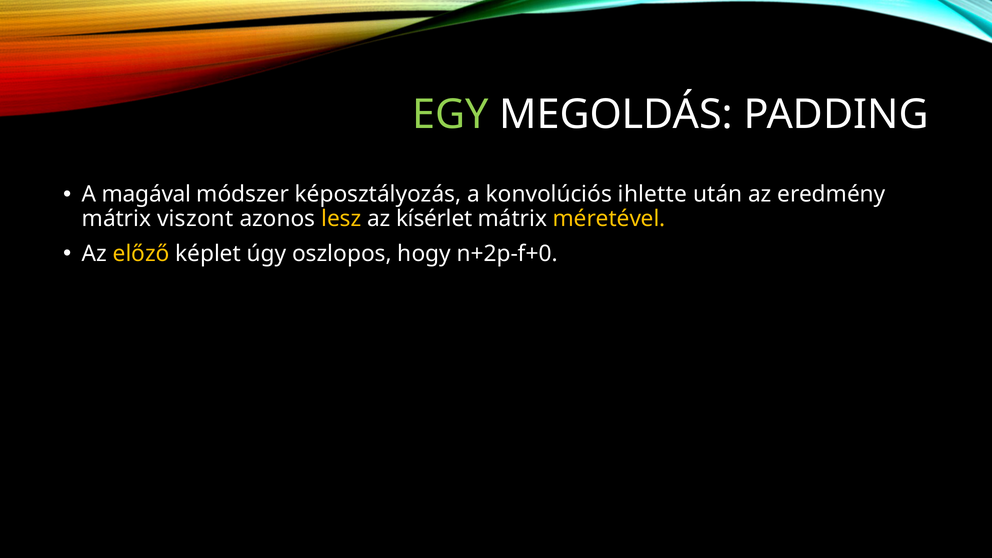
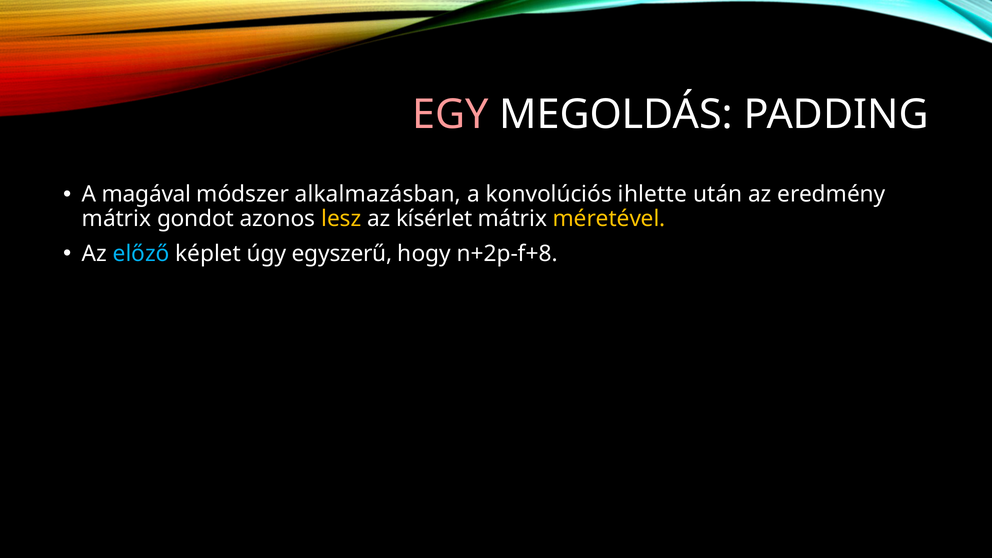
EGY colour: light green -> pink
képosztályozás: képosztályozás -> alkalmazásban
viszont: viszont -> gondot
előző colour: yellow -> light blue
oszlopos: oszlopos -> egyszerű
n+2p-f+0: n+2p-f+0 -> n+2p-f+8
